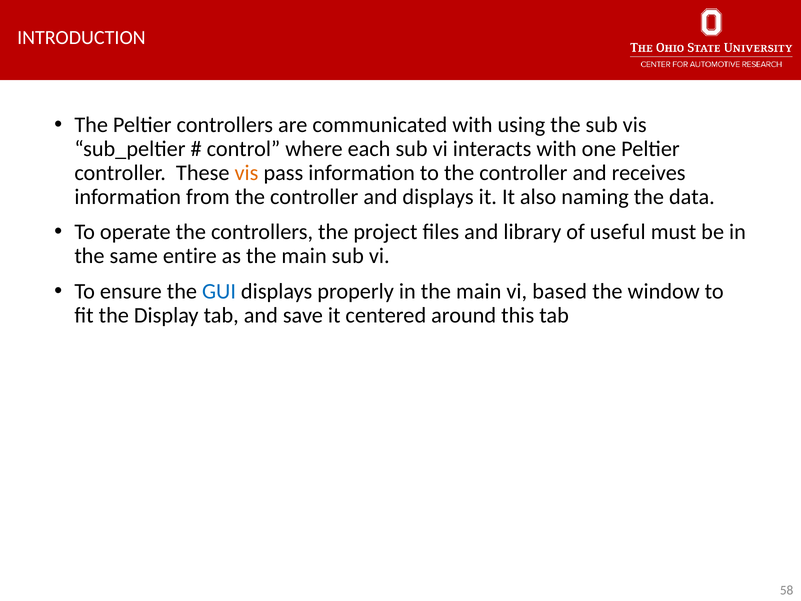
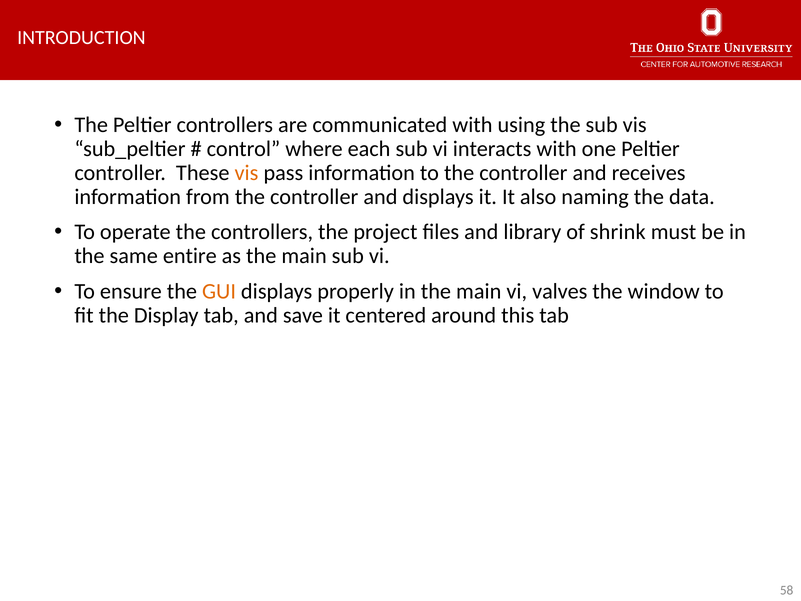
useful: useful -> shrink
GUI colour: blue -> orange
based: based -> valves
